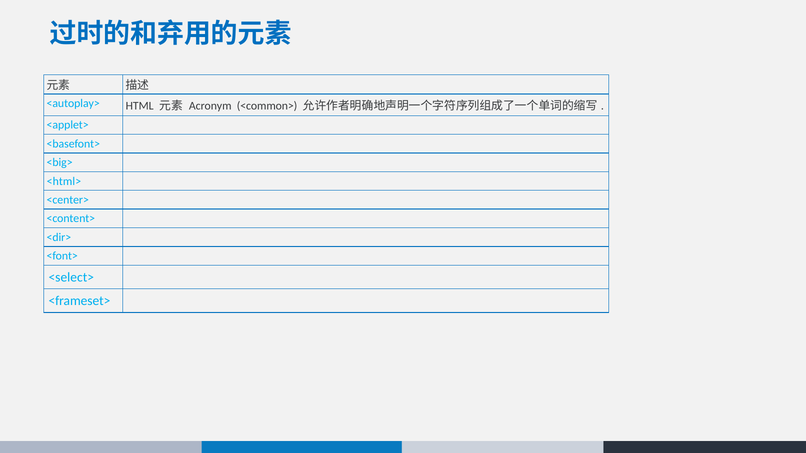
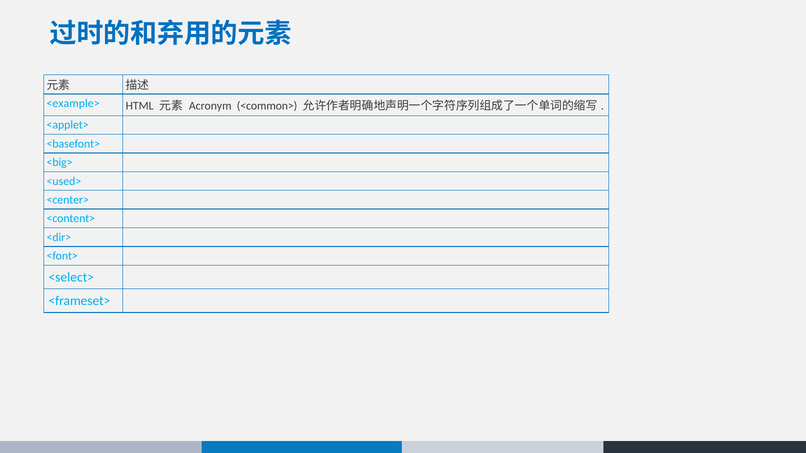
<autoplay>: <autoplay> -> <example>
<html>: <html> -> <used>
